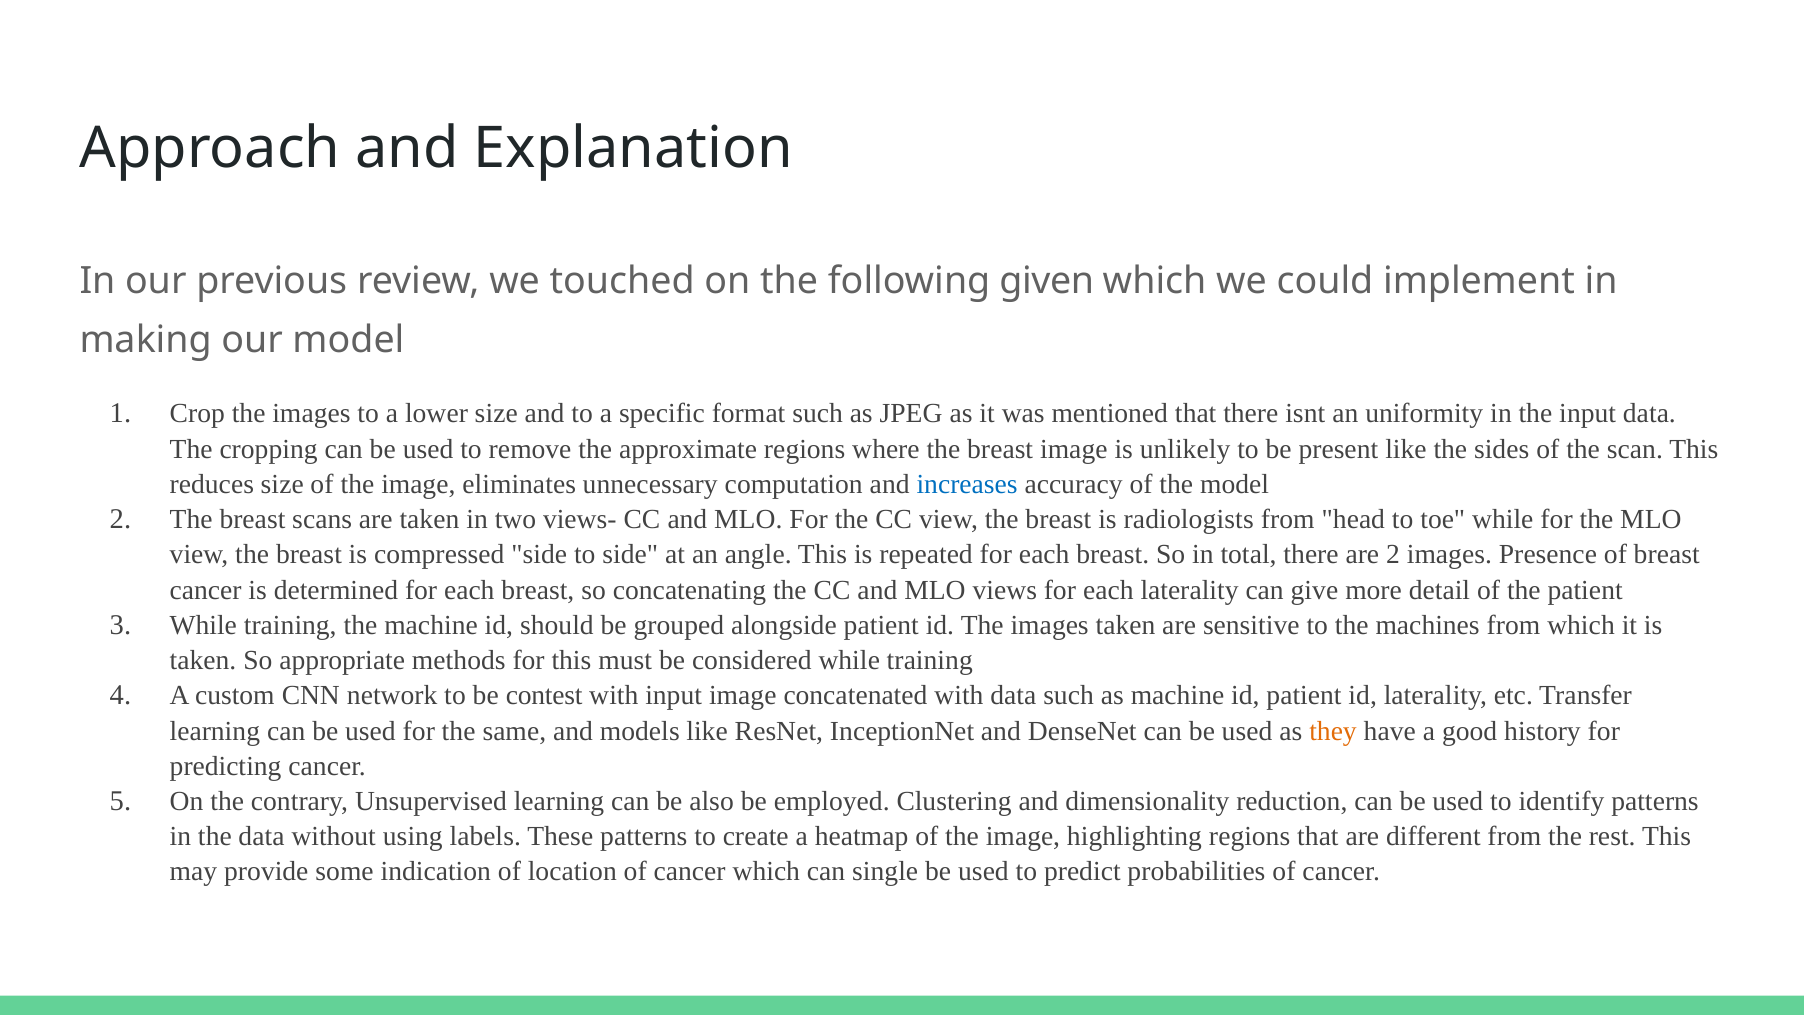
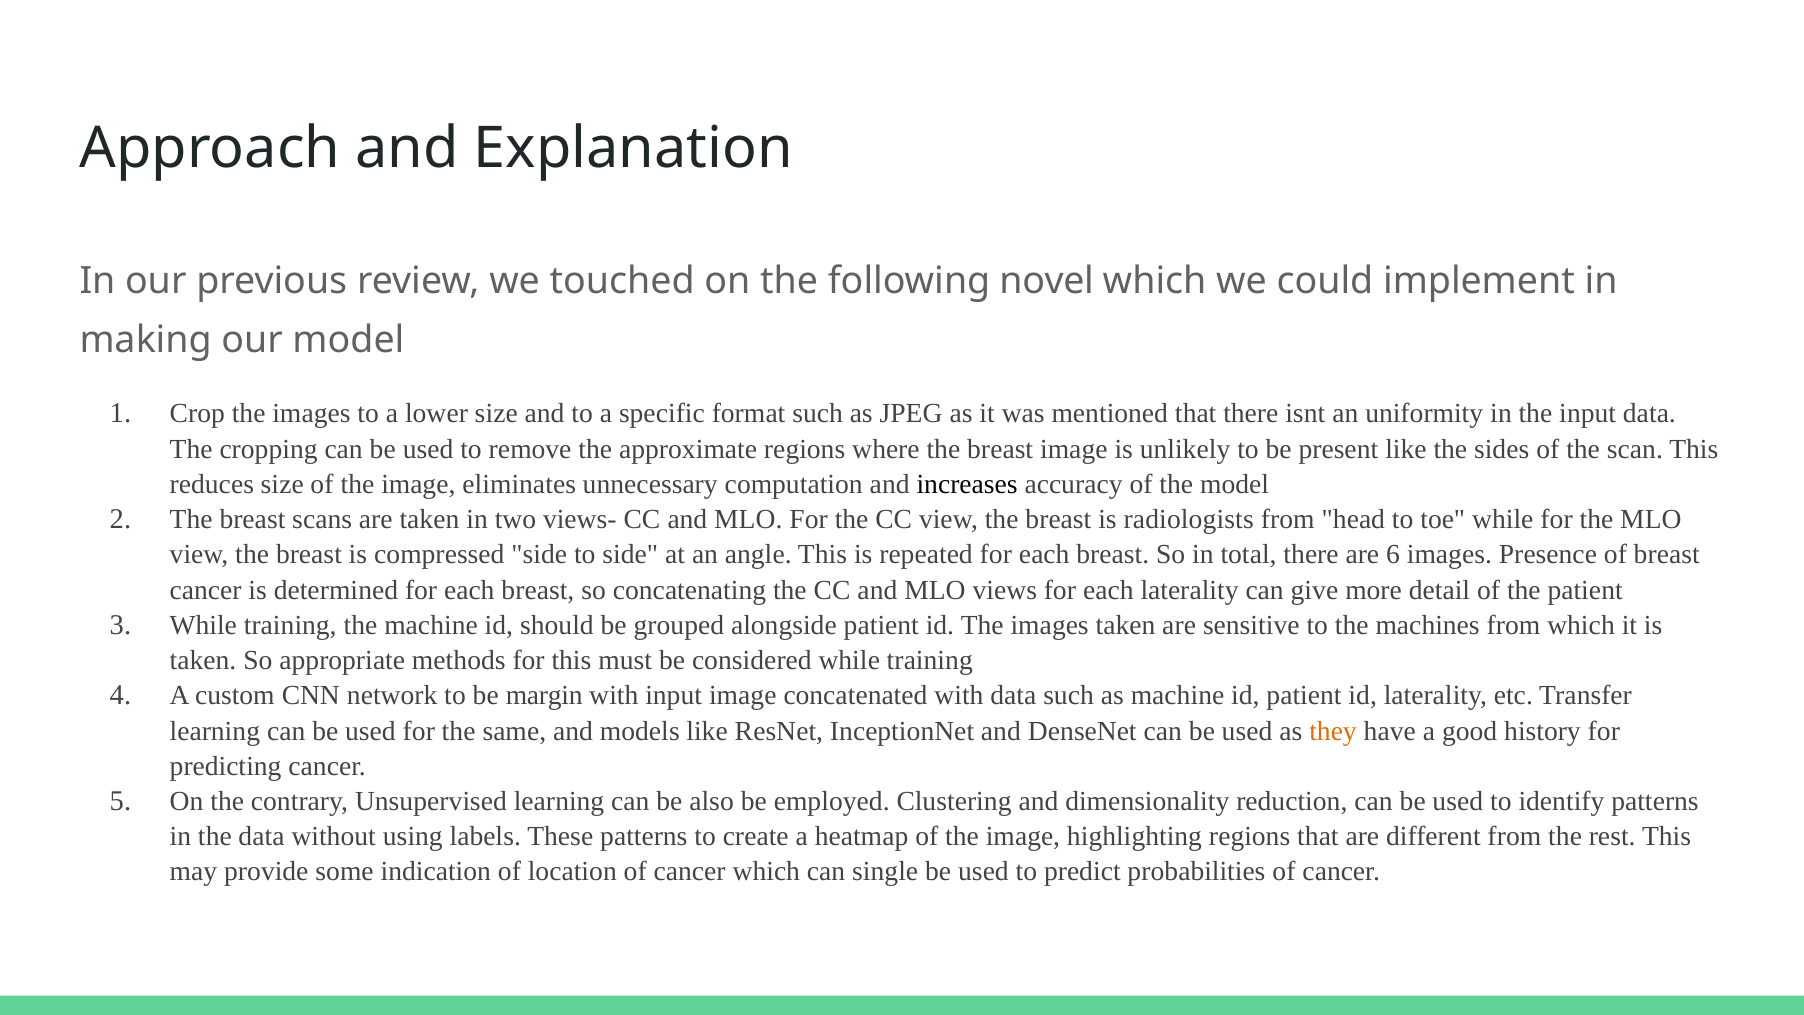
given: given -> novel
increases colour: blue -> black
are 2: 2 -> 6
contest: contest -> margin
